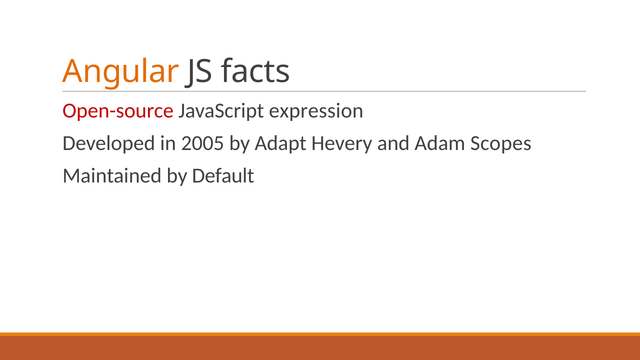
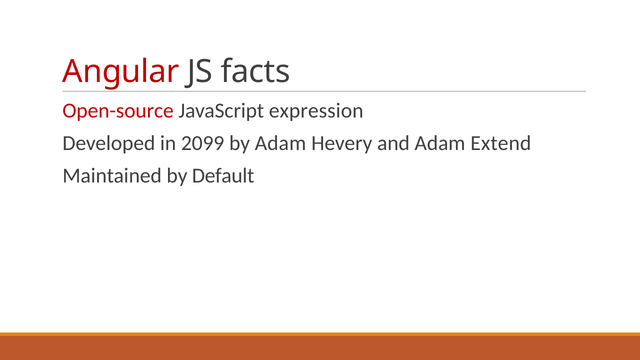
Angular colour: orange -> red
2005: 2005 -> 2099
by Adapt: Adapt -> Adam
Scopes: Scopes -> Extend
